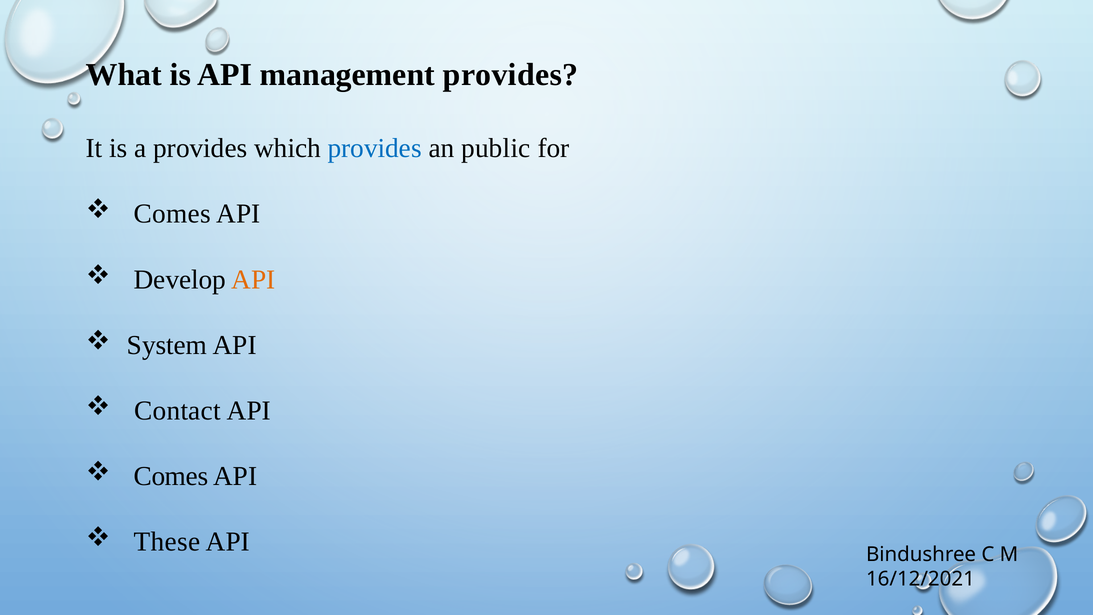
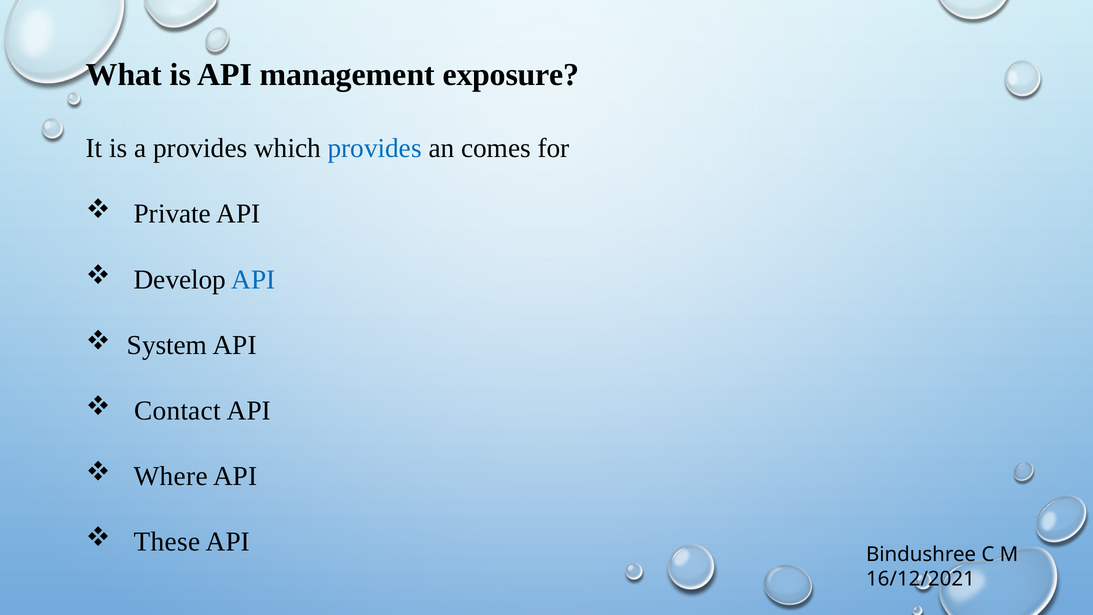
management provides: provides -> exposure
public: public -> comes
Comes at (172, 214): Comes -> Private
API at (254, 279) colour: orange -> blue
Comes at (171, 476): Comes -> Where
